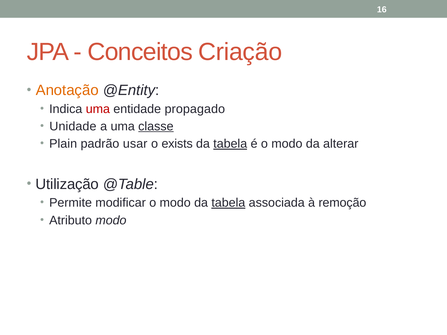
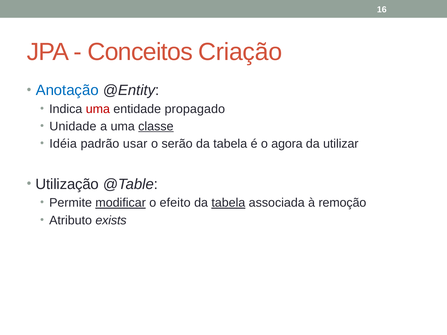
Anotação colour: orange -> blue
Plain: Plain -> Idéia
exists: exists -> serão
tabela at (230, 144) underline: present -> none
é o modo: modo -> agora
alterar: alterar -> utilizar
modificar underline: none -> present
modo at (175, 203): modo -> efeito
Atributo modo: modo -> exists
